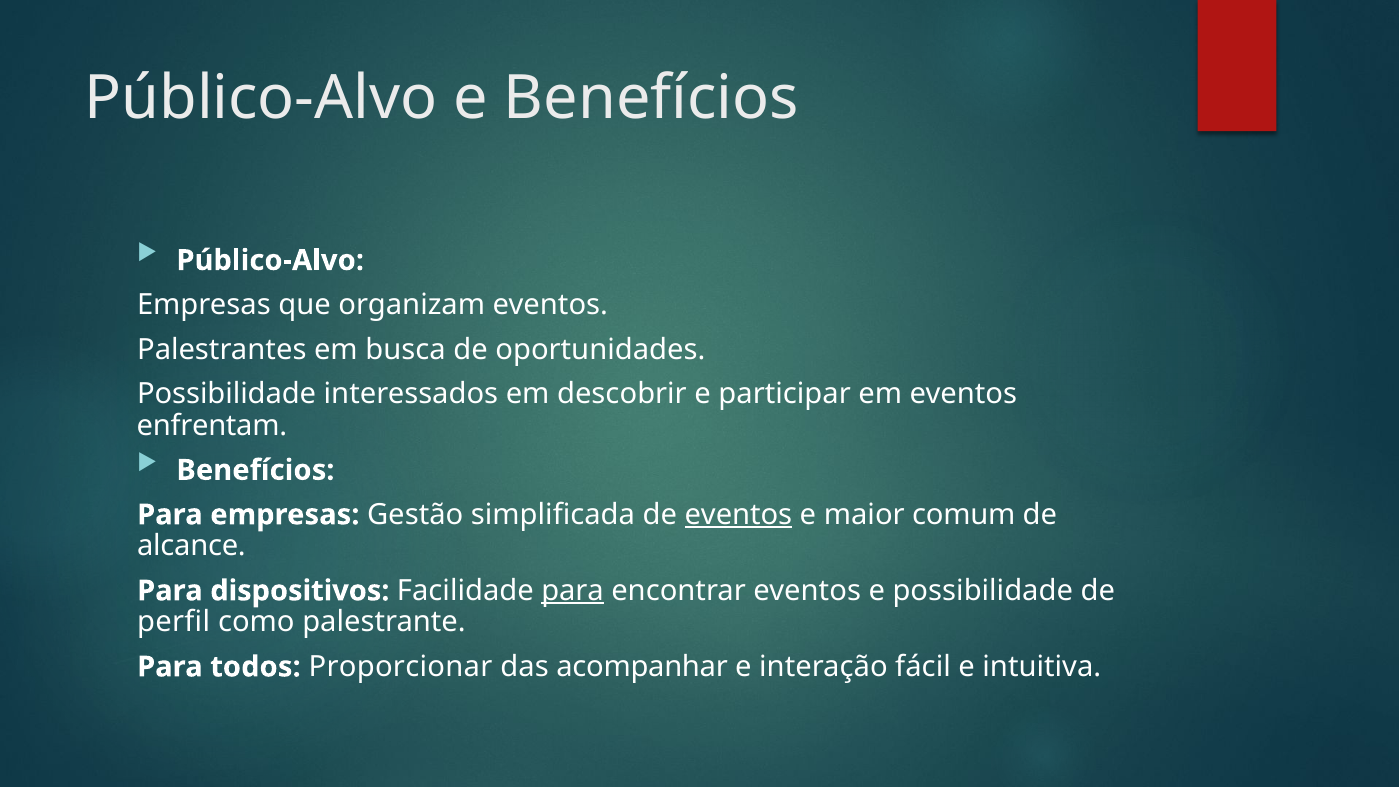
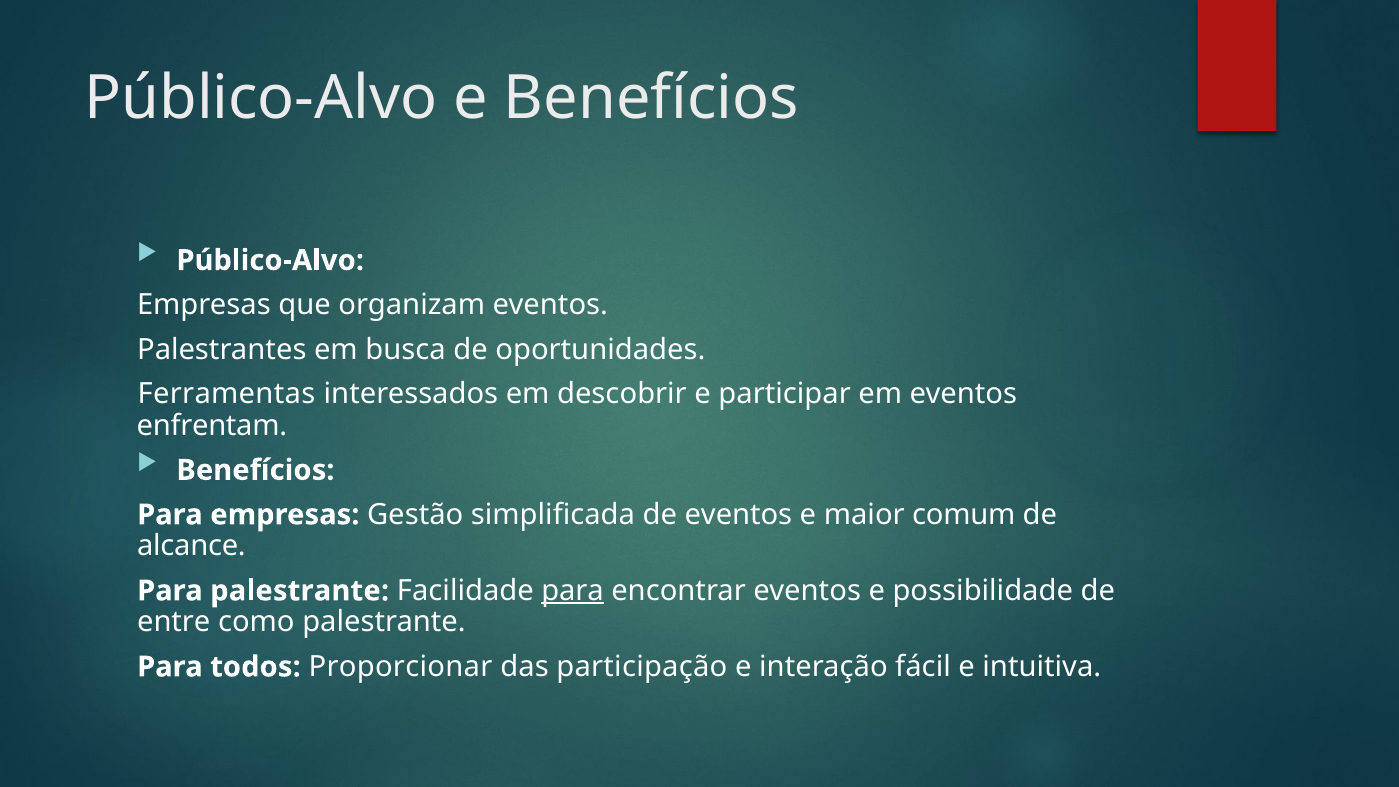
Possibilidade at (227, 394): Possibilidade -> Ferramentas
eventos at (738, 515) underline: present -> none
Para dispositivos: dispositivos -> palestrante
perfil: perfil -> entre
acompanhar: acompanhar -> participação
